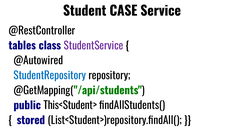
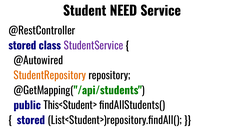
CASE: CASE -> NEED
tables at (22, 46): tables -> stored
StudentRepository colour: blue -> orange
